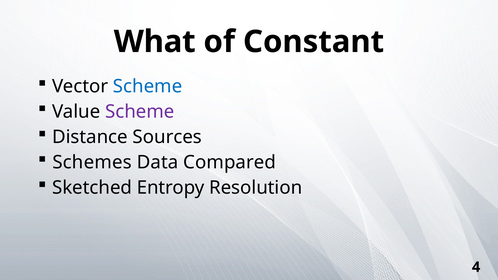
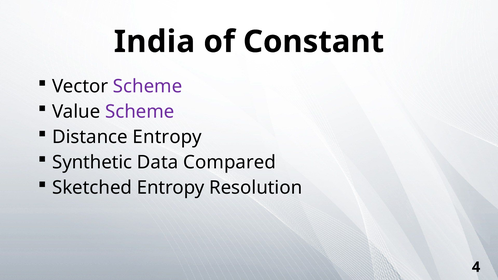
What: What -> India
Scheme at (148, 86) colour: blue -> purple
Distance Sources: Sources -> Entropy
Schemes: Schemes -> Synthetic
